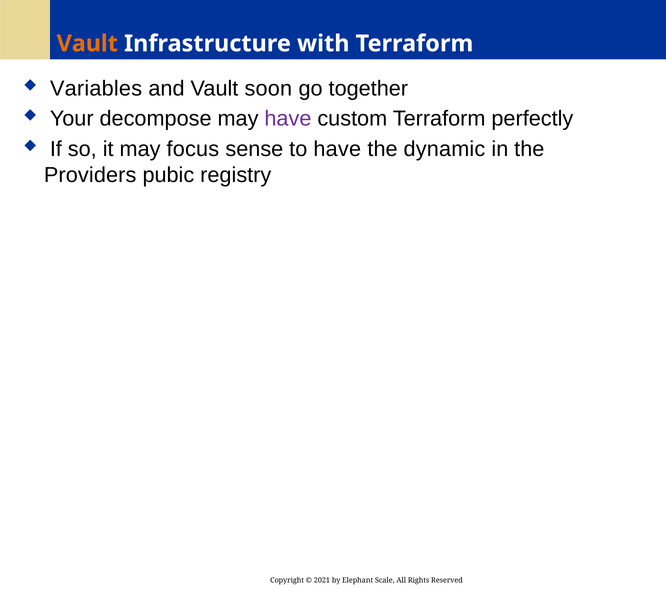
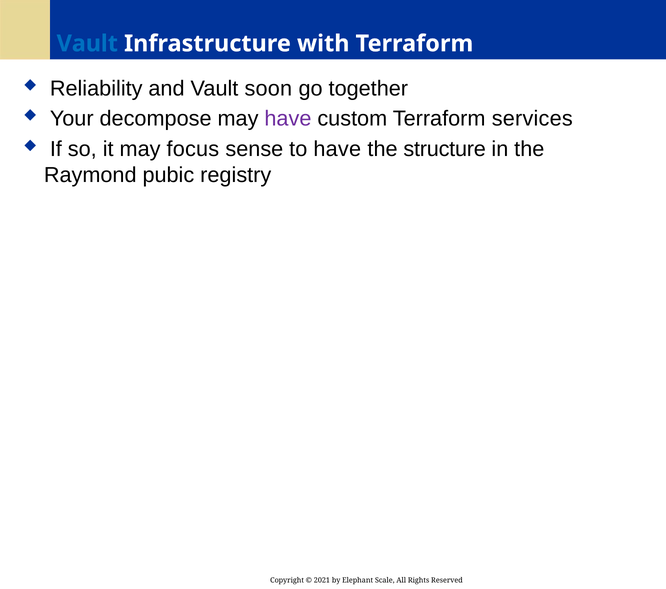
Vault at (87, 44) colour: orange -> blue
Variables: Variables -> Reliability
perfectly: perfectly -> services
dynamic: dynamic -> structure
Providers: Providers -> Raymond
